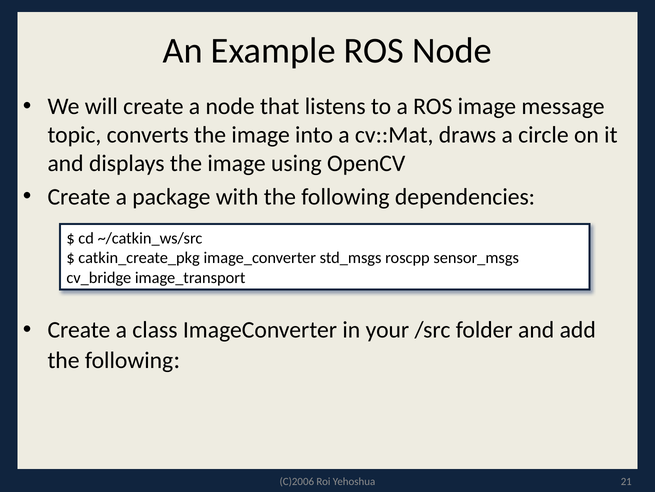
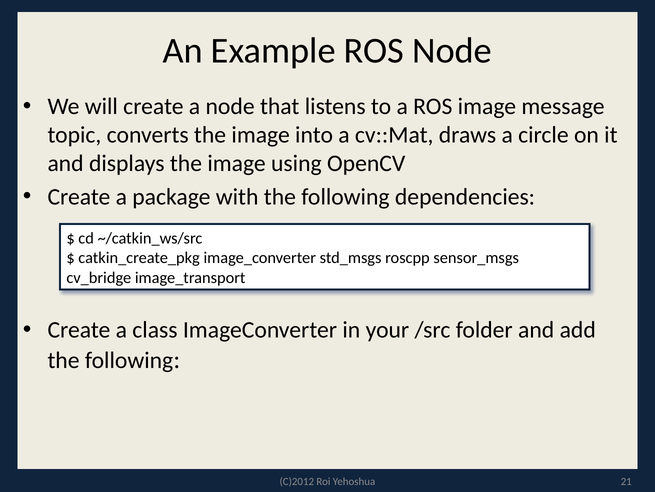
C)2006: C)2006 -> C)2012
